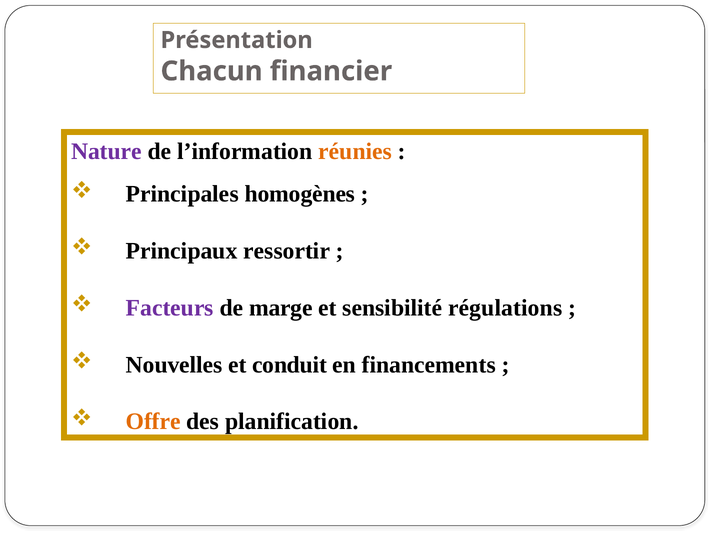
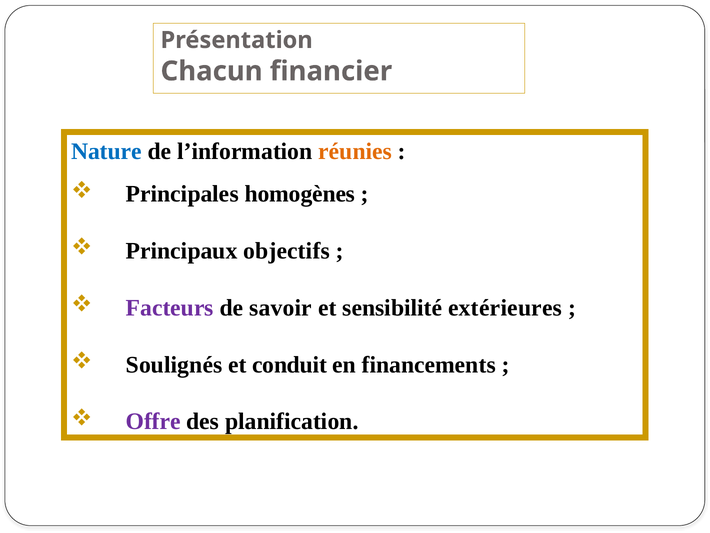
Nature colour: purple -> blue
ressortir: ressortir -> objectifs
marge: marge -> savoir
régulations: régulations -> extérieures
Nouvelles: Nouvelles -> Soulignés
Offre colour: orange -> purple
